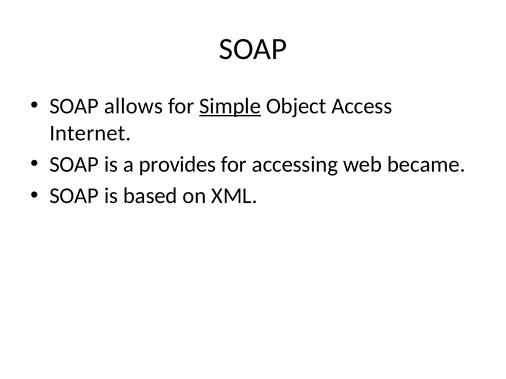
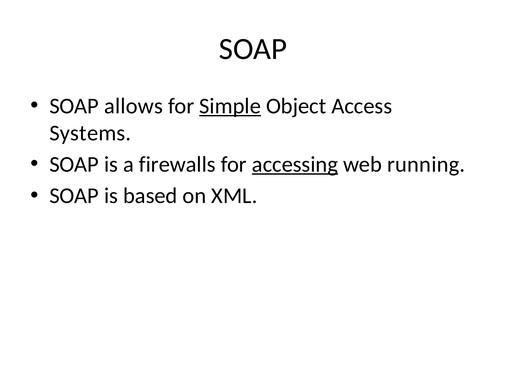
Internet: Internet -> Systems
provides: provides -> firewalls
accessing underline: none -> present
became: became -> running
